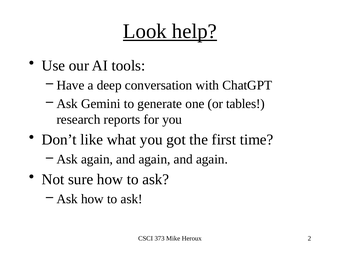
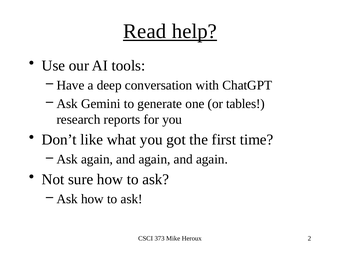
Look: Look -> Read
